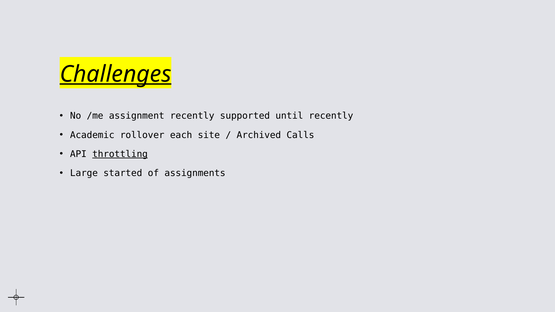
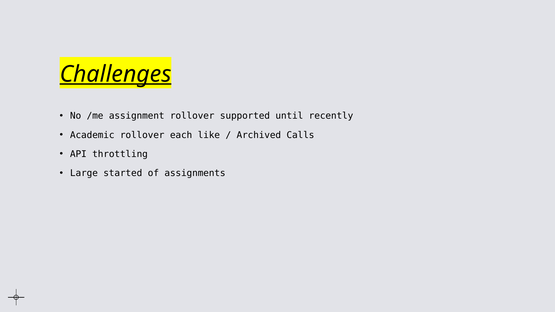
assignment recently: recently -> rollover
site: site -> like
throttling underline: present -> none
